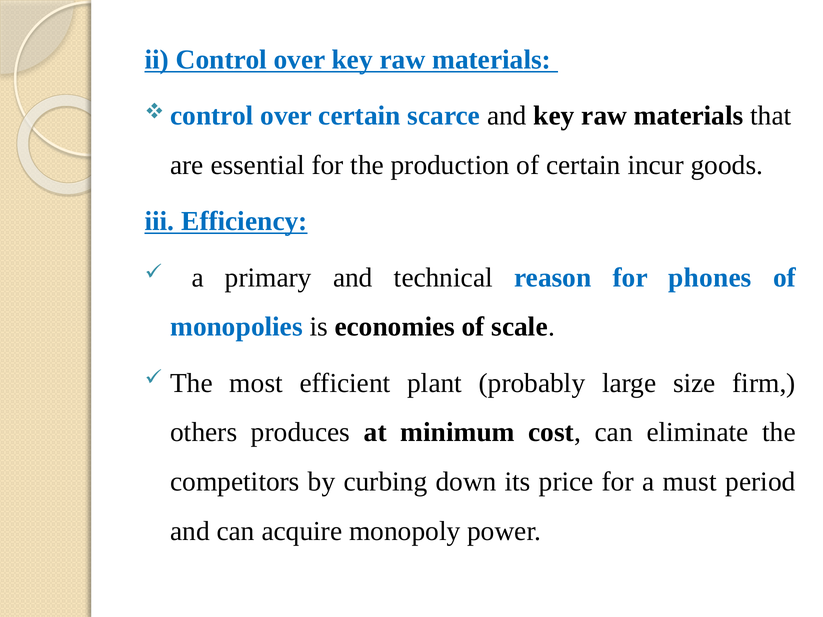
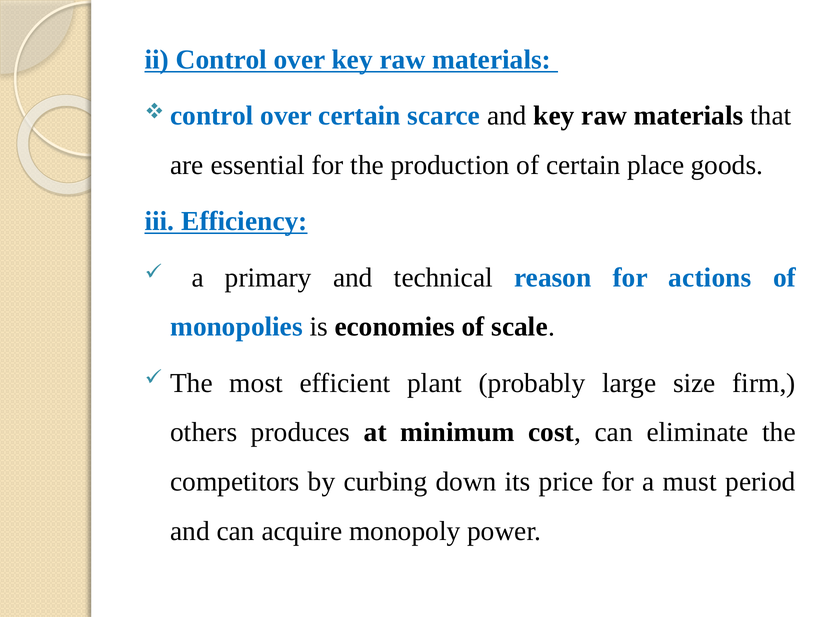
incur: incur -> place
phones: phones -> actions
